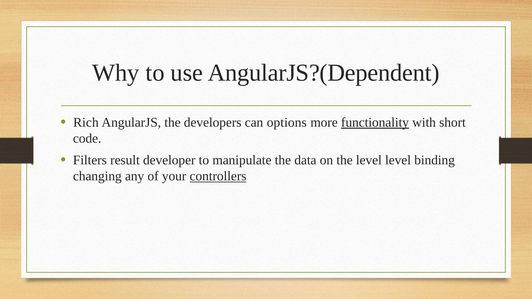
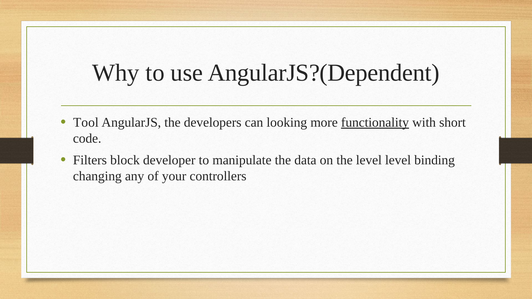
Rich: Rich -> Tool
options: options -> looking
result: result -> block
controllers underline: present -> none
